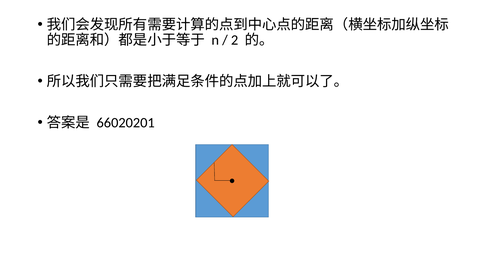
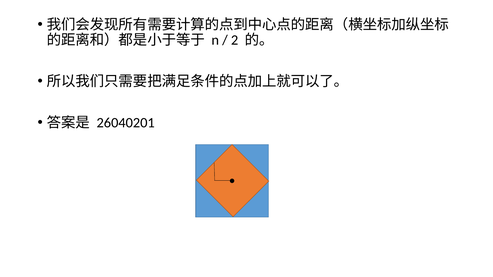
66020201: 66020201 -> 26040201
